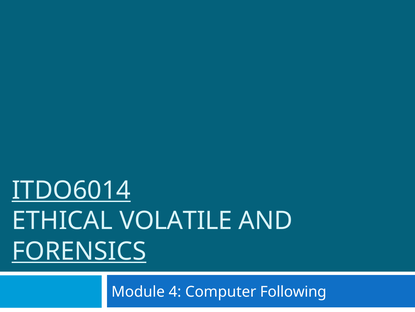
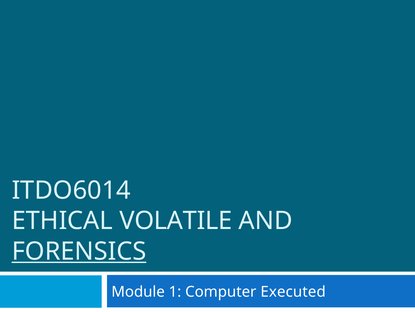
ITDO6014 underline: present -> none
4: 4 -> 1
Following: Following -> Executed
